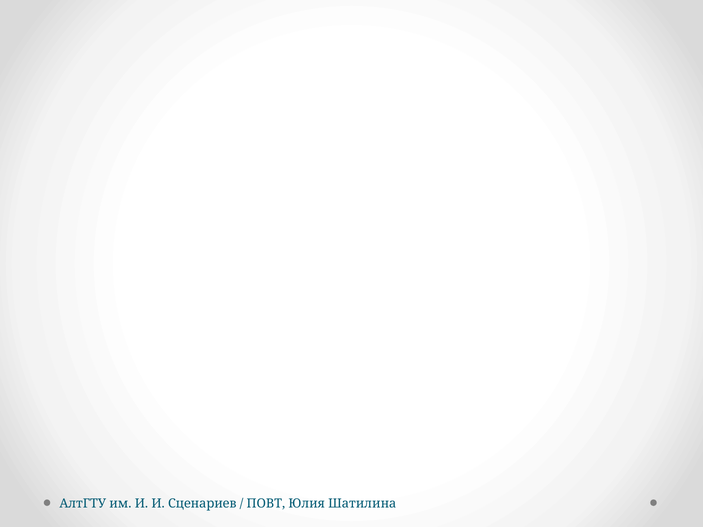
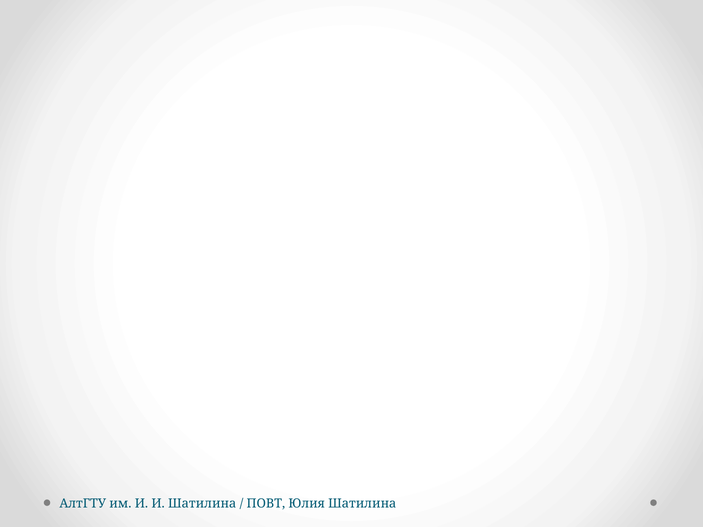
И Сценариев: Сценариев -> Шатилина
